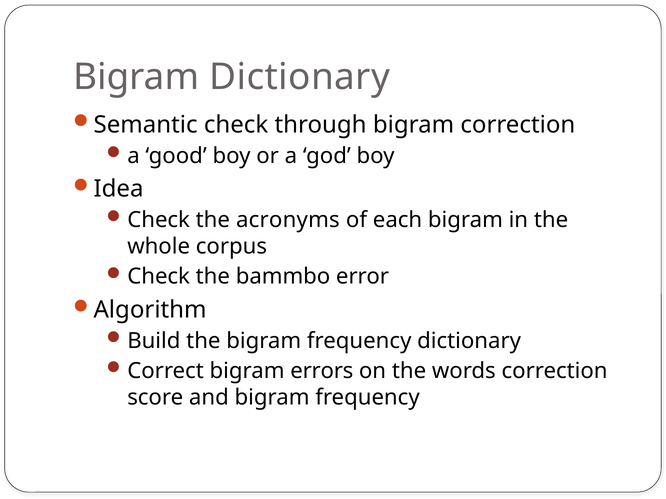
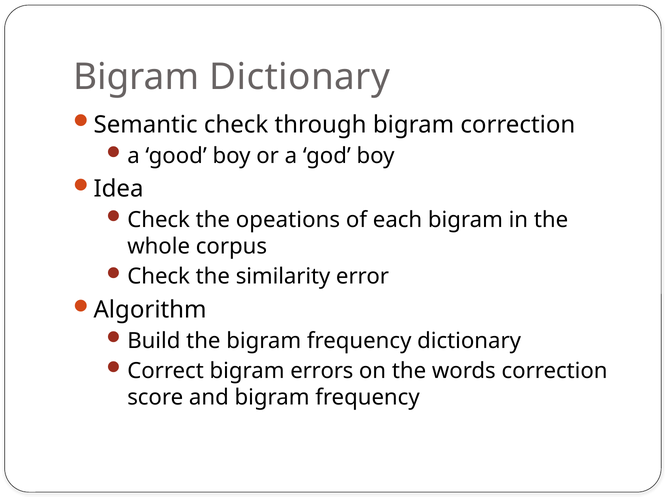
acronyms: acronyms -> opeations
bammbo: bammbo -> similarity
